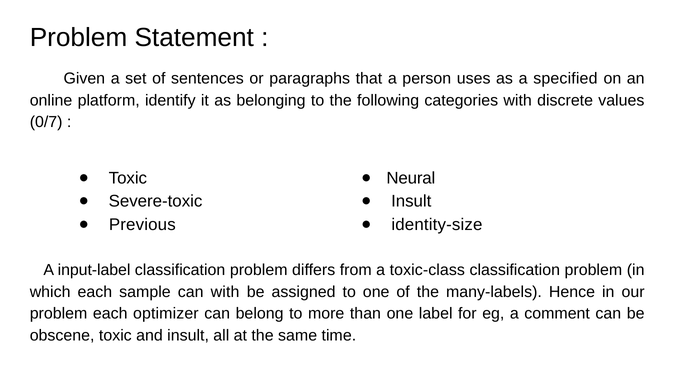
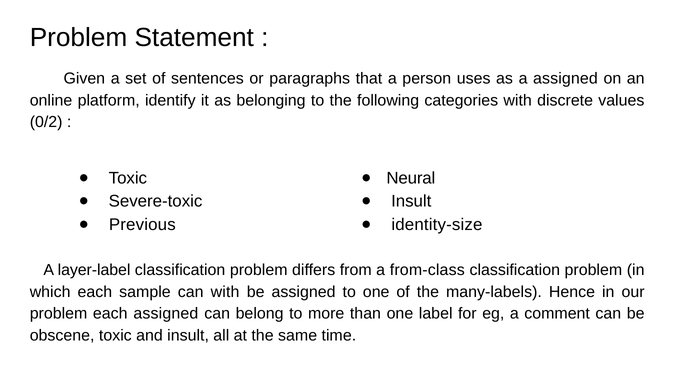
a specified: specified -> assigned
0/7: 0/7 -> 0/2
input-label: input-label -> layer-label
toxic-class: toxic-class -> from-class
each optimizer: optimizer -> assigned
